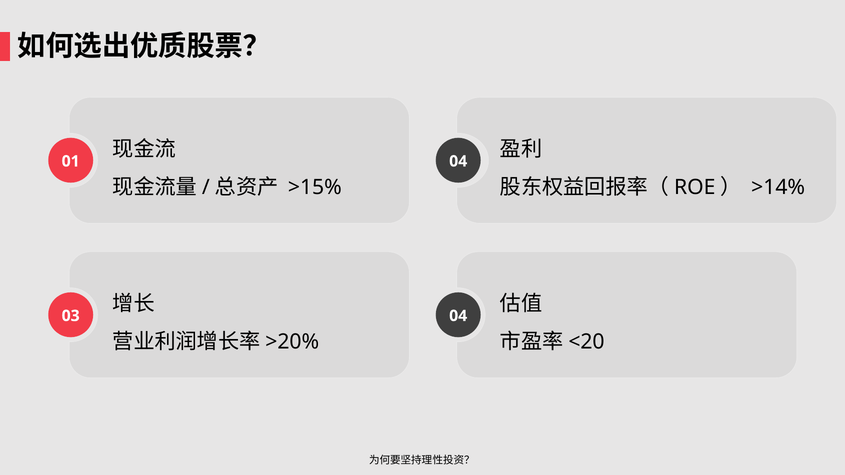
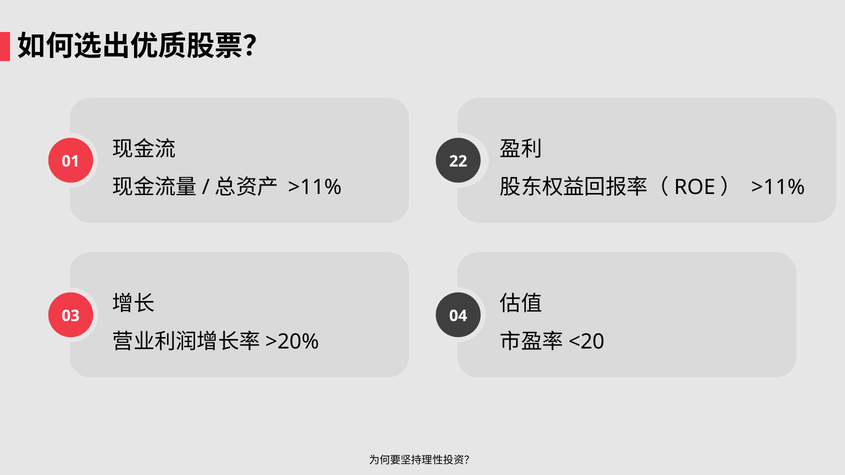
01 04: 04 -> 22
>15% at (315, 187): >15% -> >11%
>14% at (778, 187): >14% -> >11%
